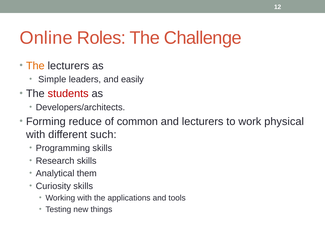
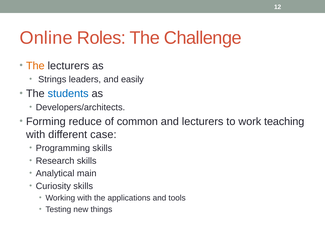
Simple: Simple -> Strings
students colour: red -> blue
physical: physical -> teaching
such: such -> case
them: them -> main
